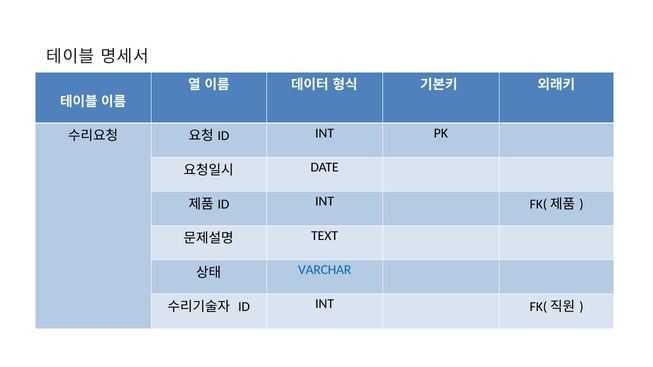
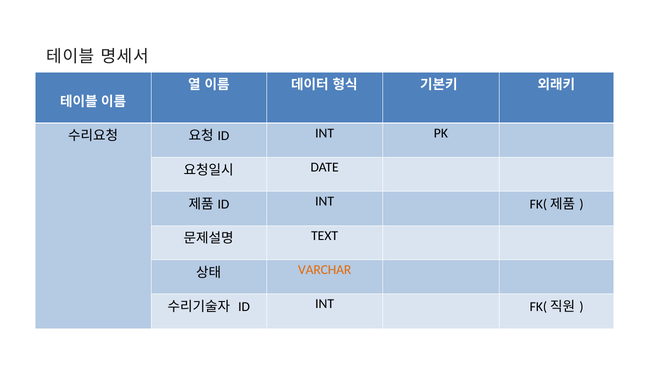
VARCHAR colour: blue -> orange
